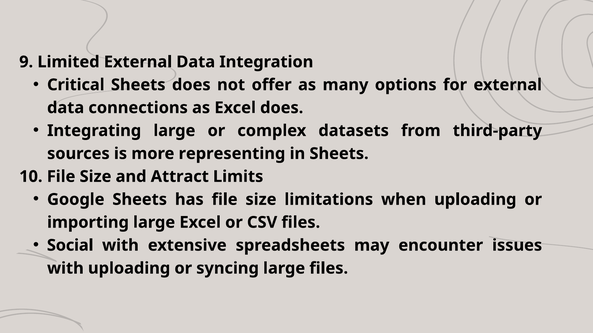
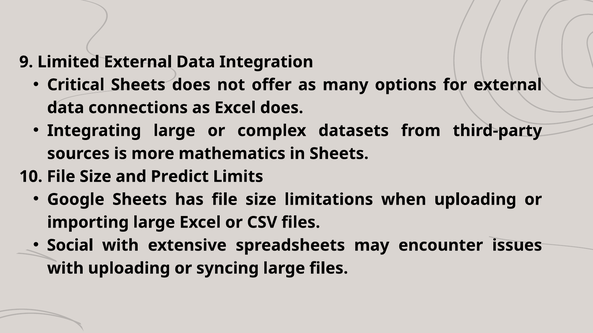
representing: representing -> mathematics
Attract: Attract -> Predict
